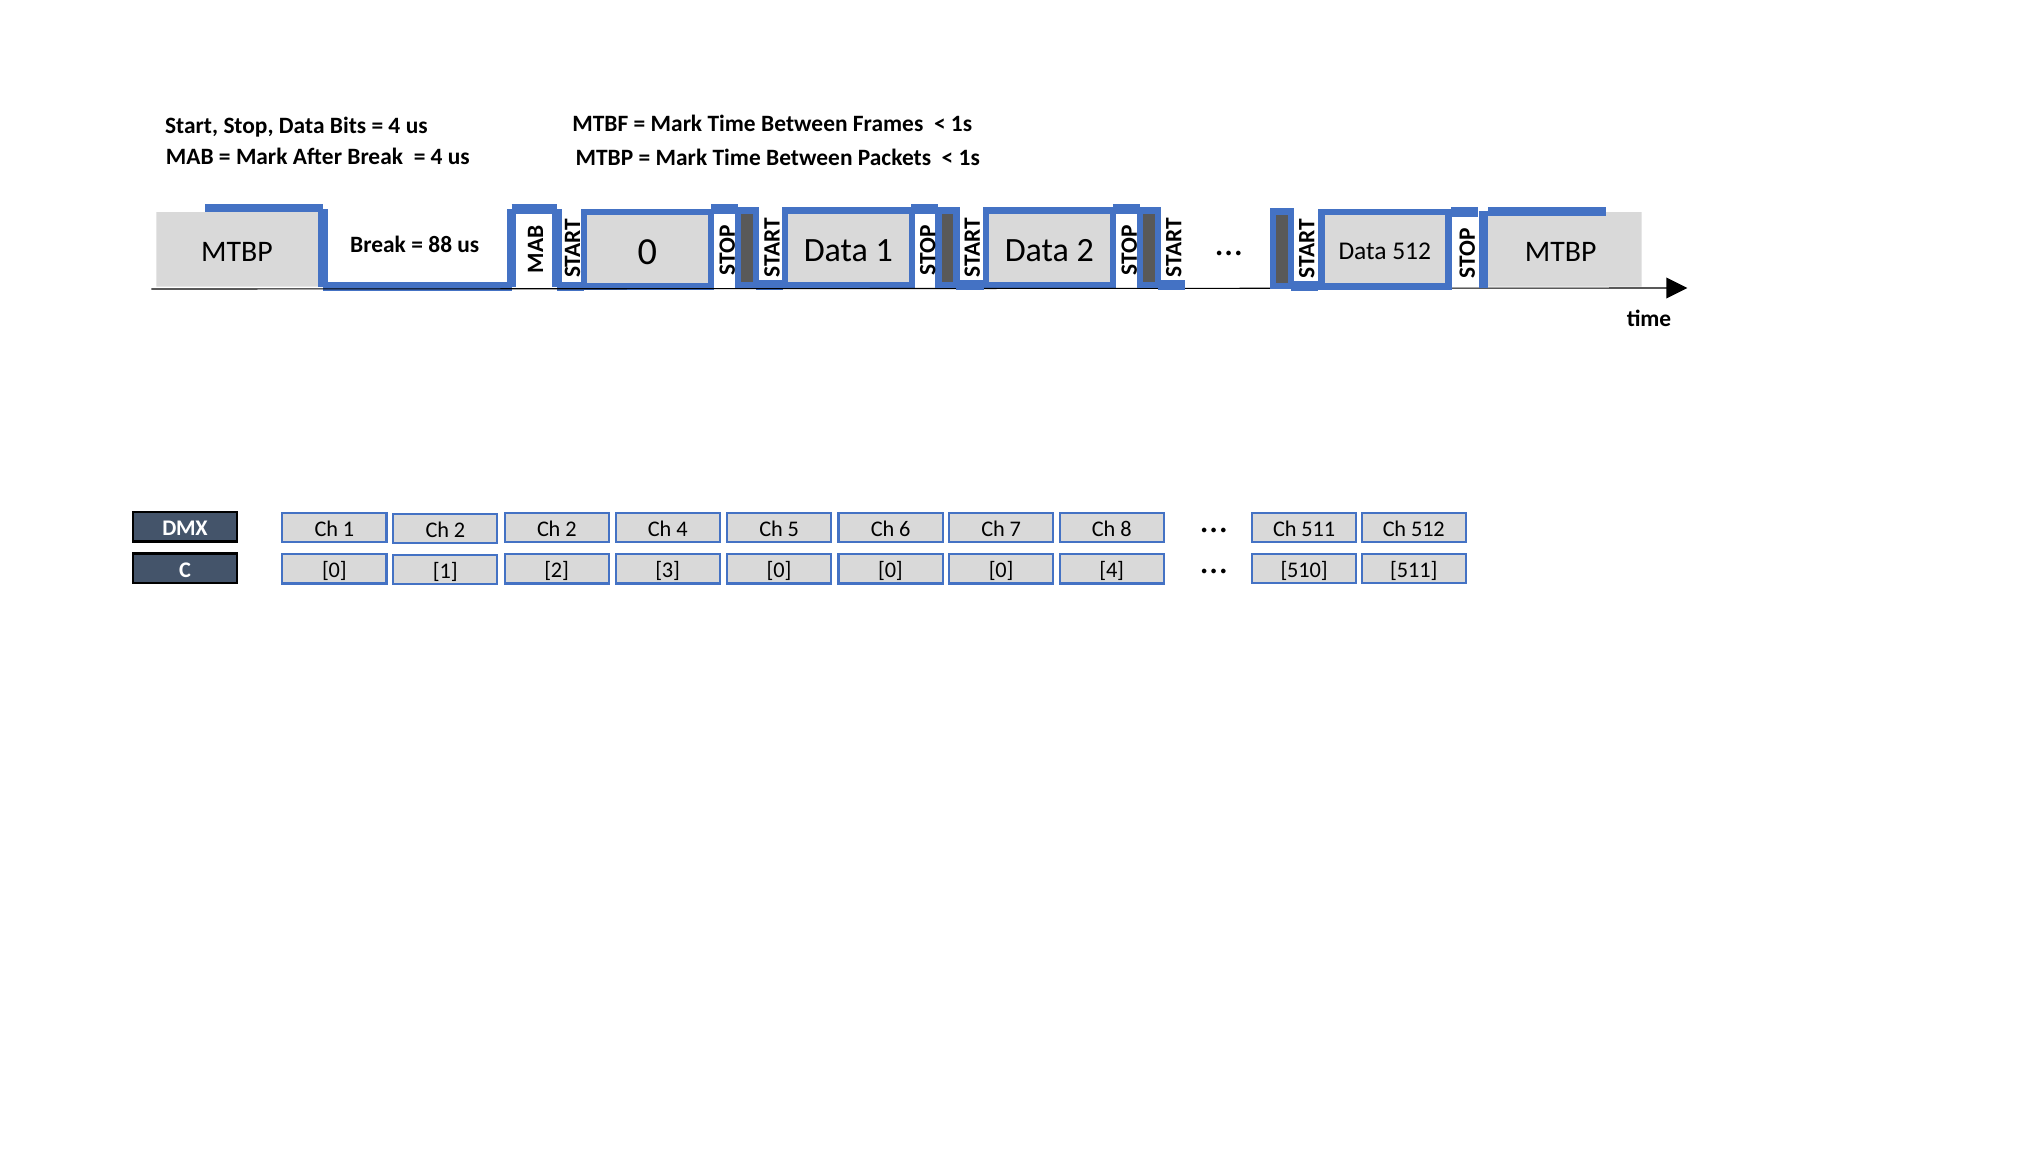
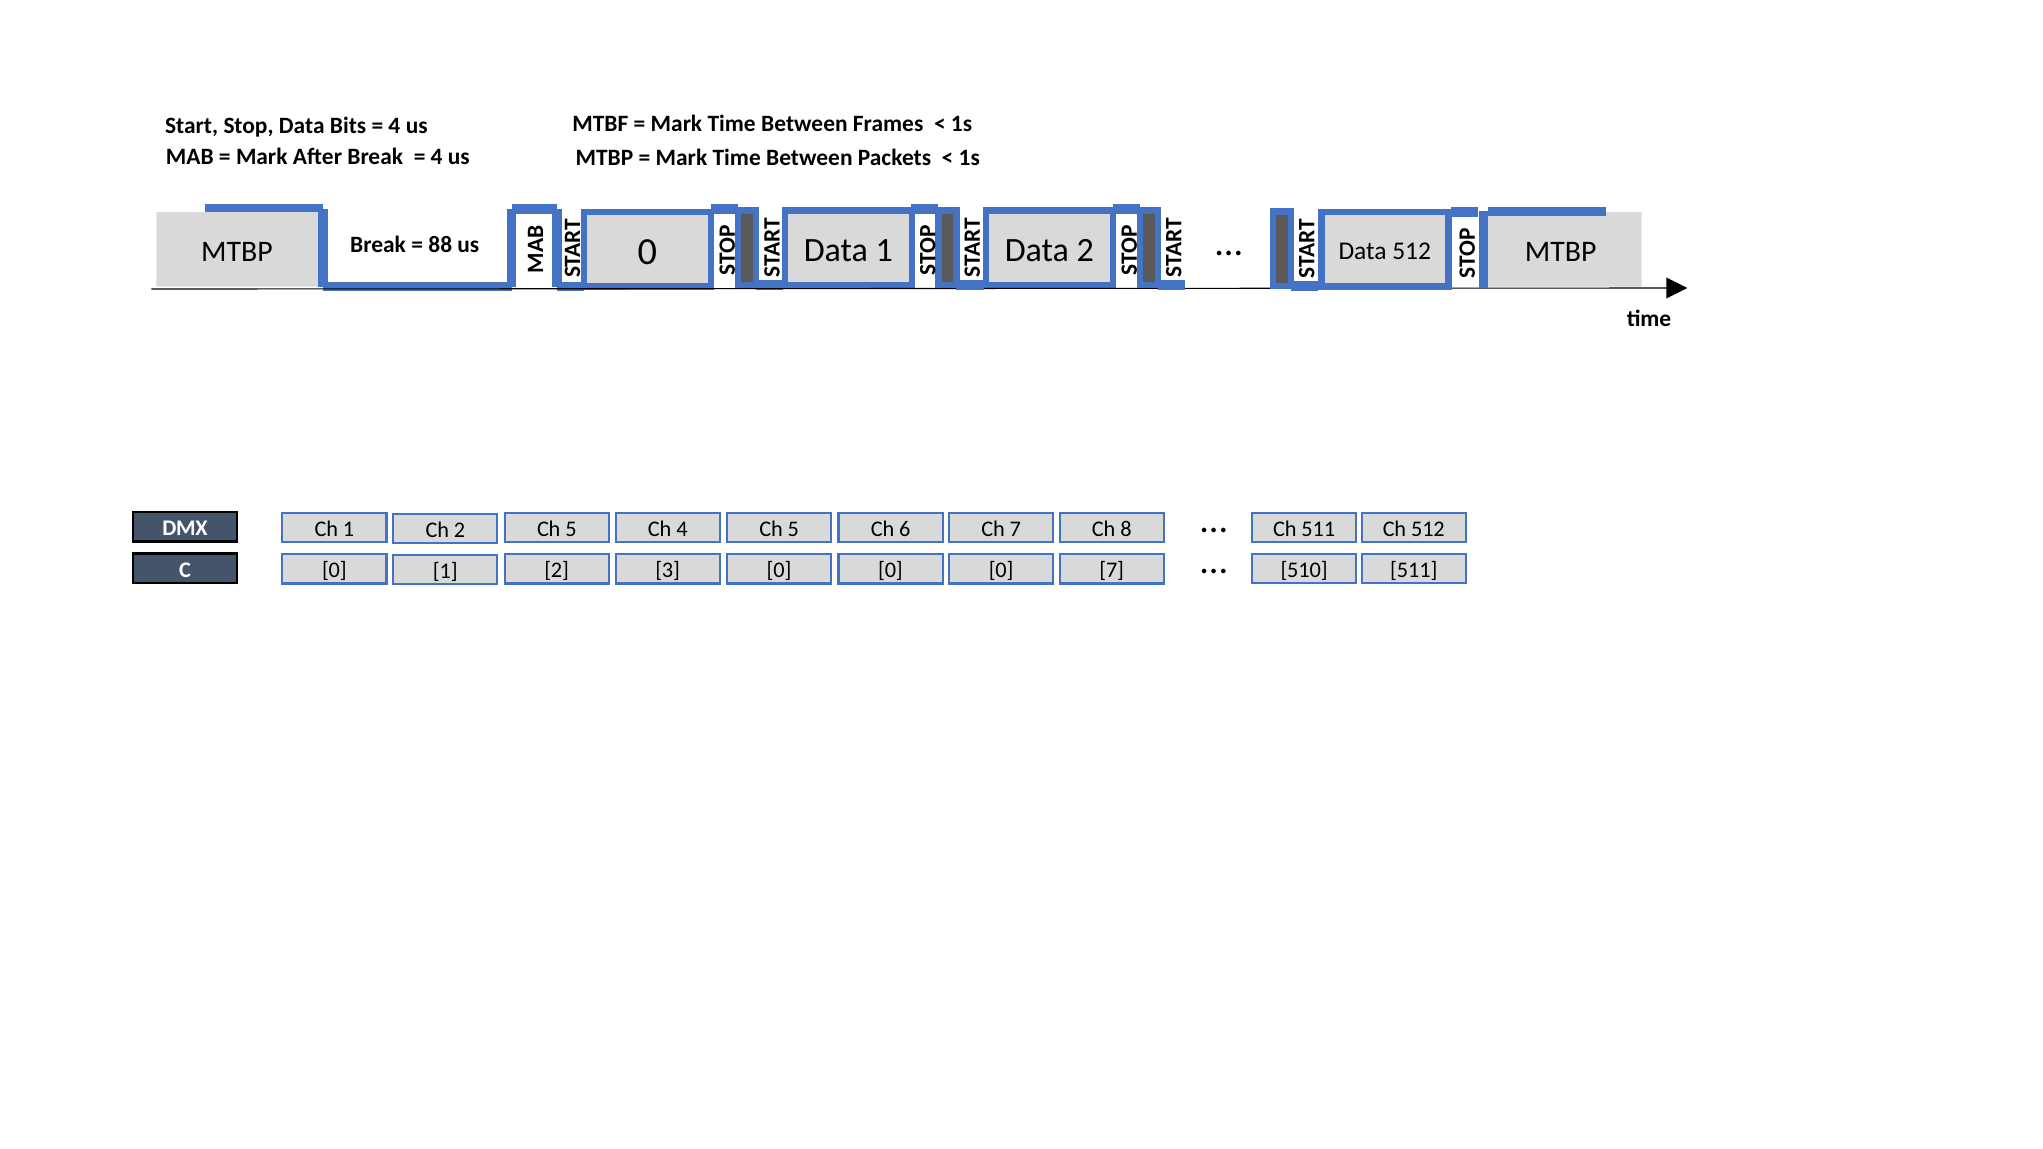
2 Ch 2: 2 -> 5
0 4: 4 -> 7
